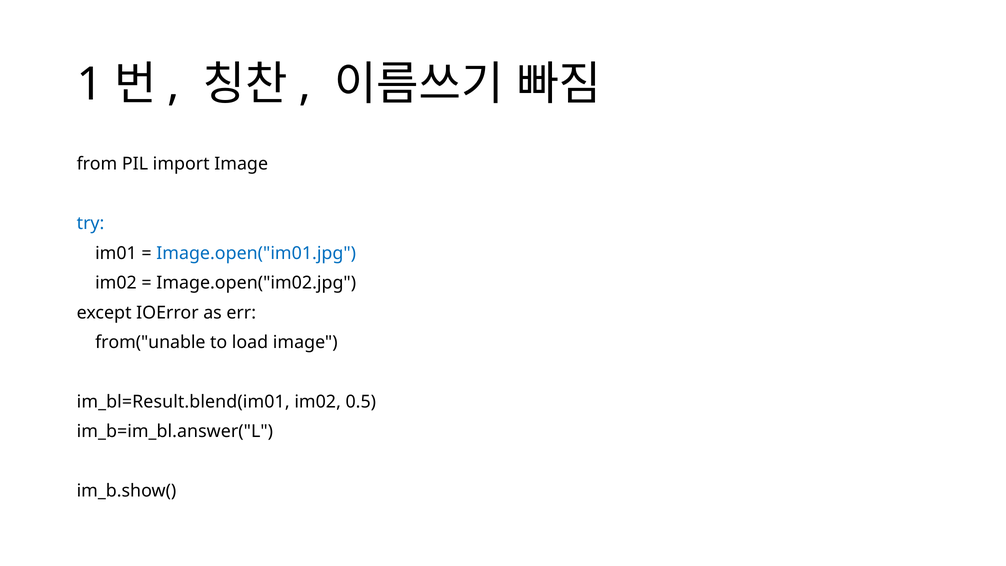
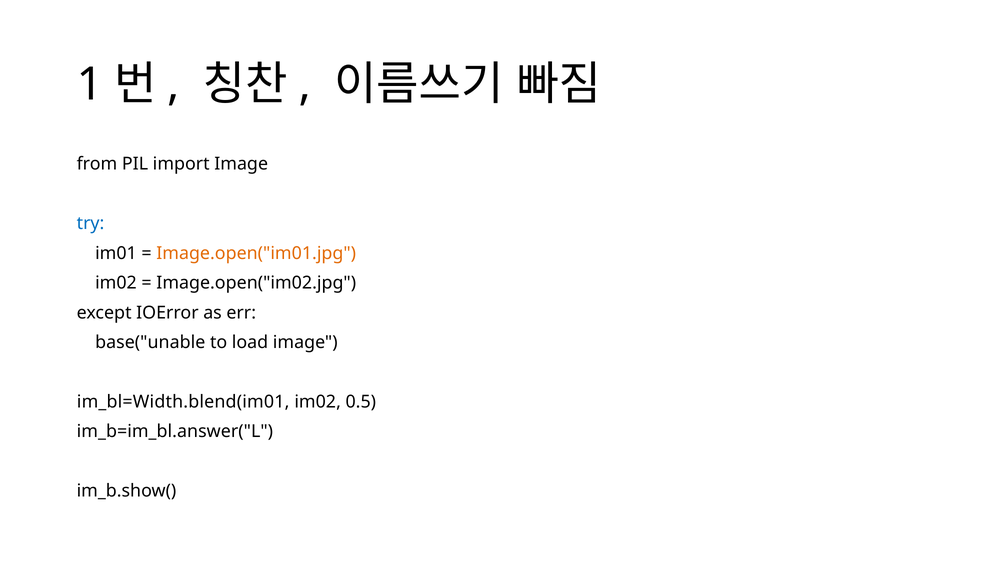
Image.open("im01.jpg colour: blue -> orange
from("unable: from("unable -> base("unable
im_bl=Result.blend(im01: im_bl=Result.blend(im01 -> im_bl=Width.blend(im01
